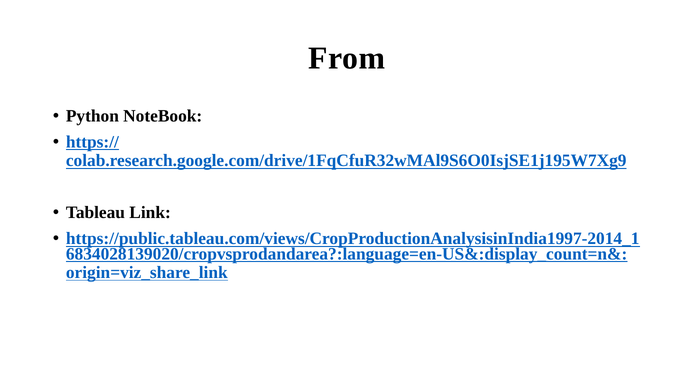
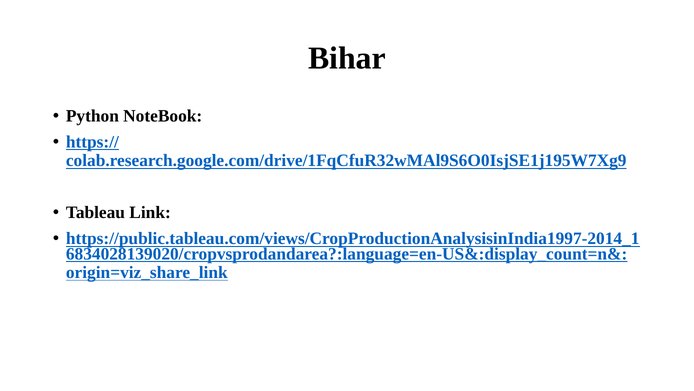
From: From -> Bihar
